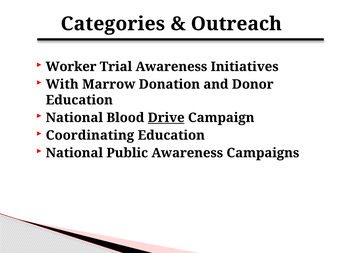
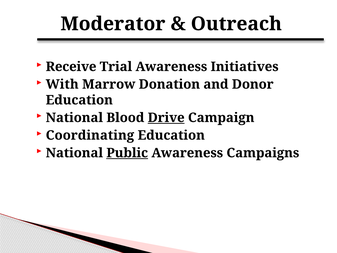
Categories: Categories -> Moderator
Worker: Worker -> Receive
Public underline: none -> present
